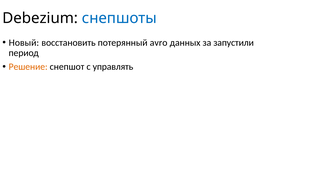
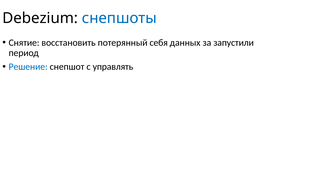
Новый: Новый -> Снятие
avro: avro -> себя
Решение colour: orange -> blue
